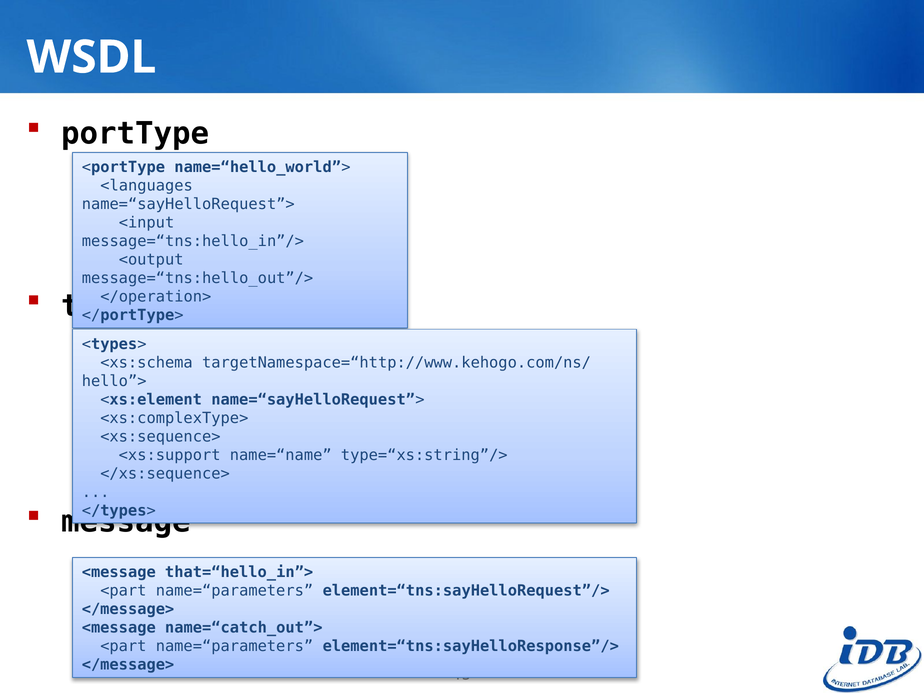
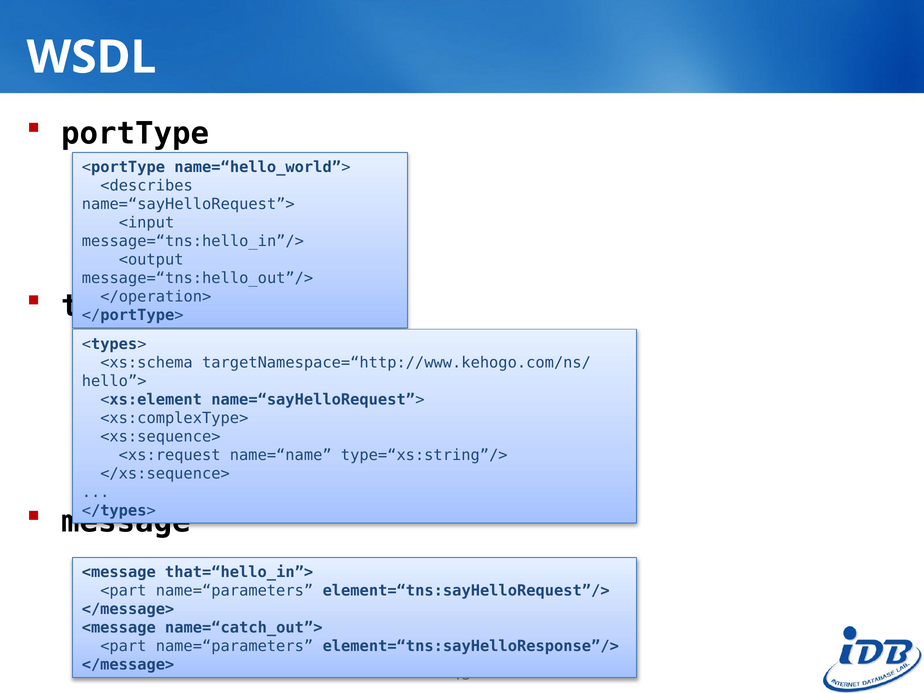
<languages: <languages -> <describes
<xs:support: <xs:support -> <xs:request
